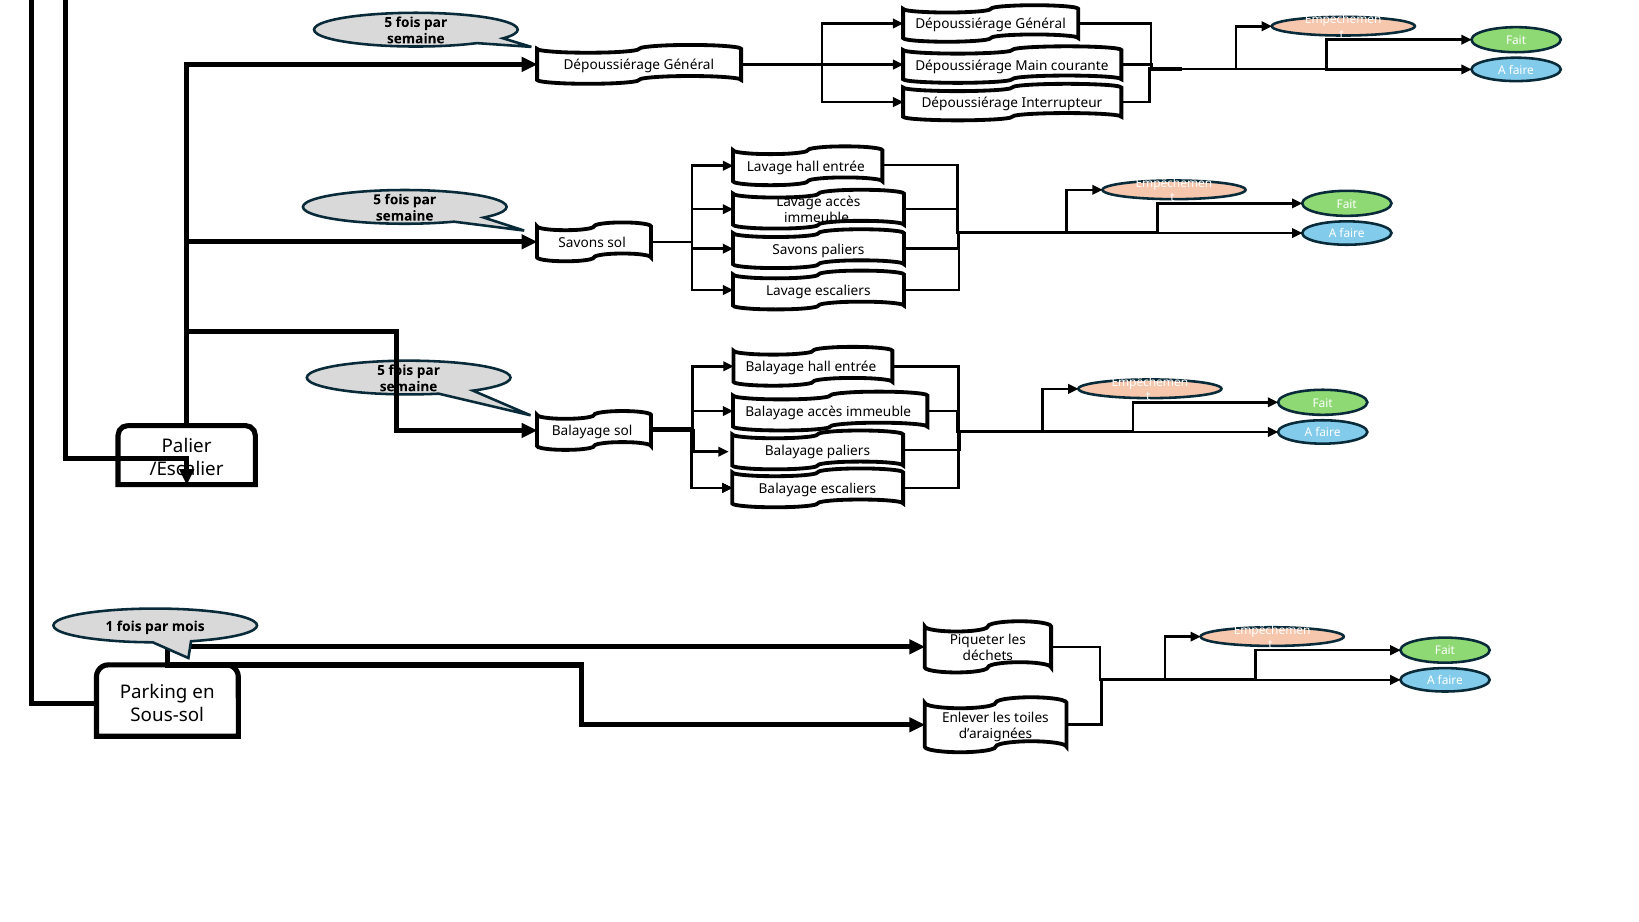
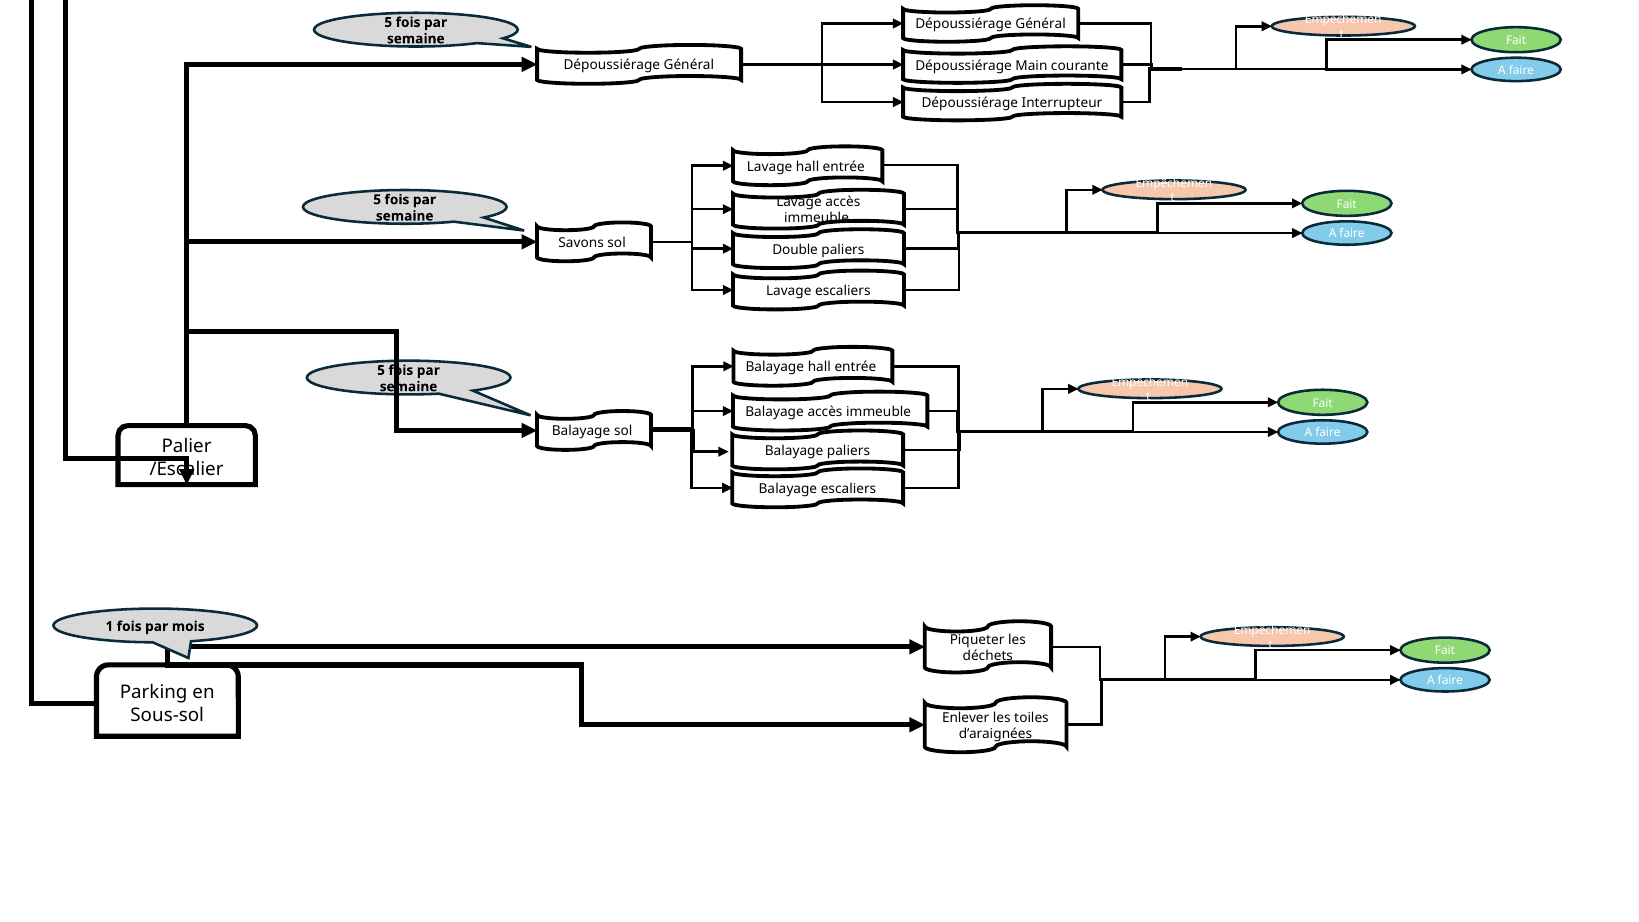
Savons at (795, 250): Savons -> Double
